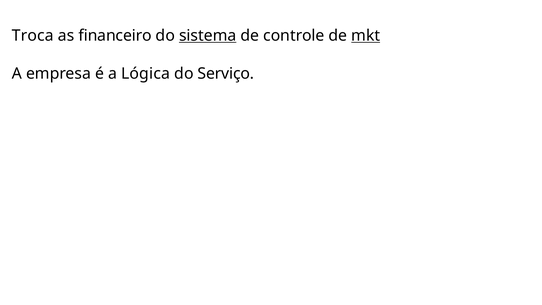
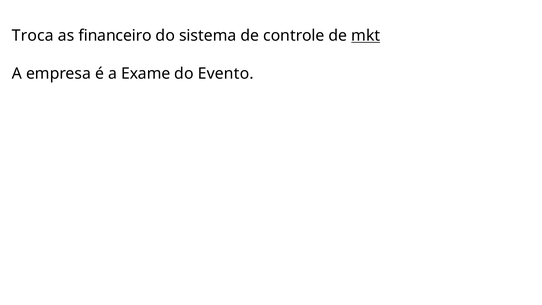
sistema underline: present -> none
Lógica: Lógica -> Exame
Serviço: Serviço -> Evento
